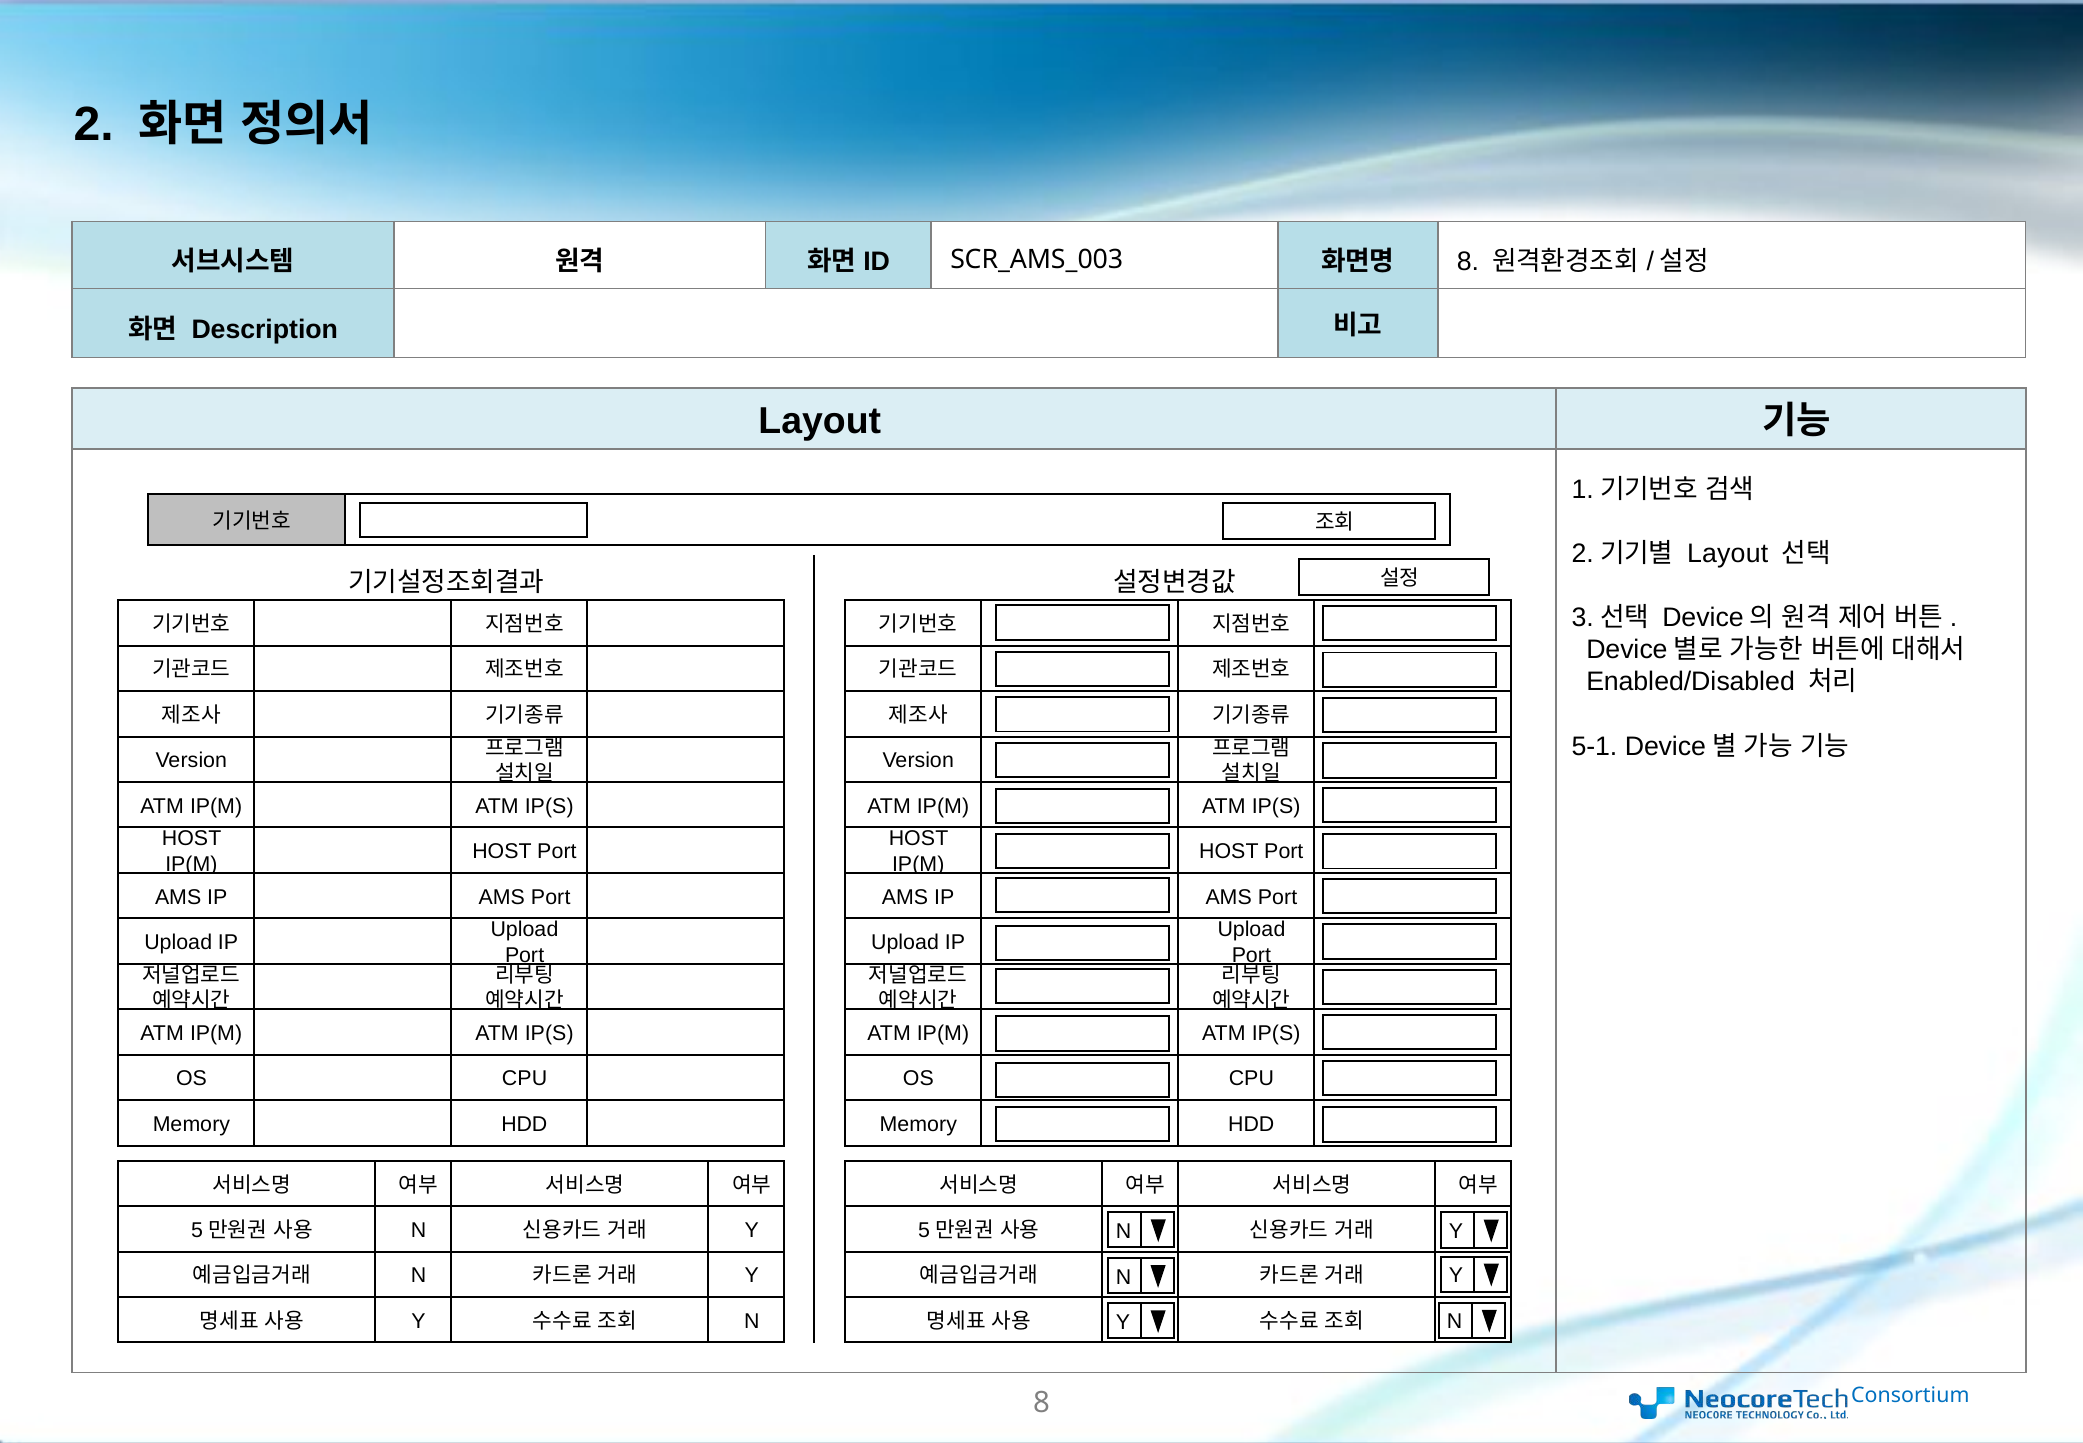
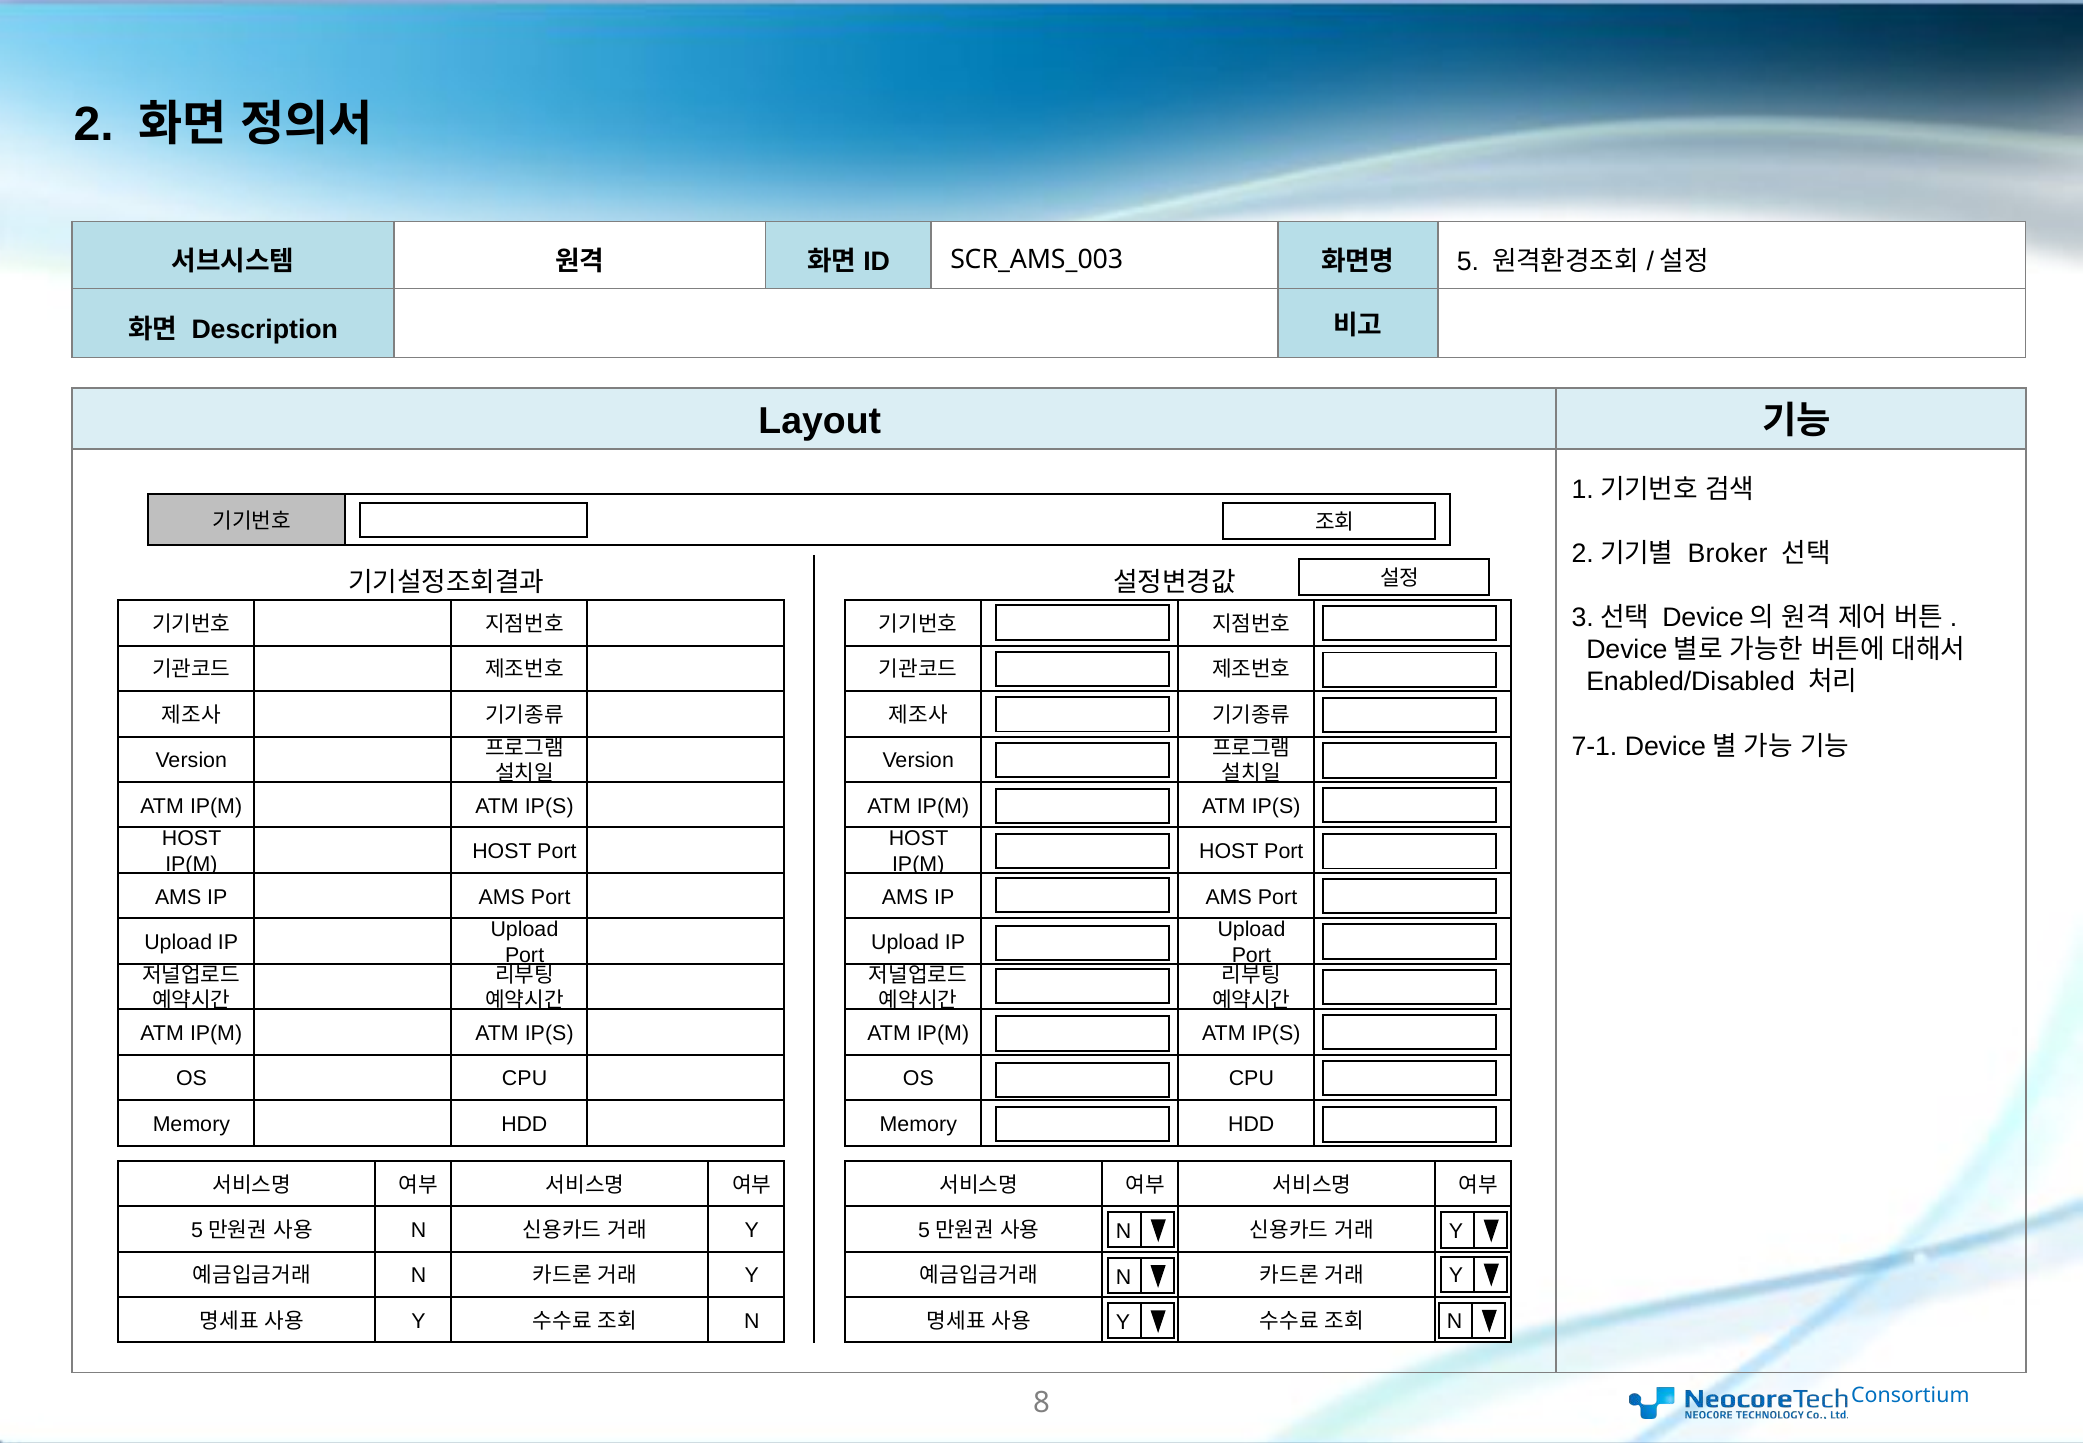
8 at (1468, 261): 8 -> 5
Layout at (1728, 554): Layout -> Broker
5-1: 5-1 -> 7-1
